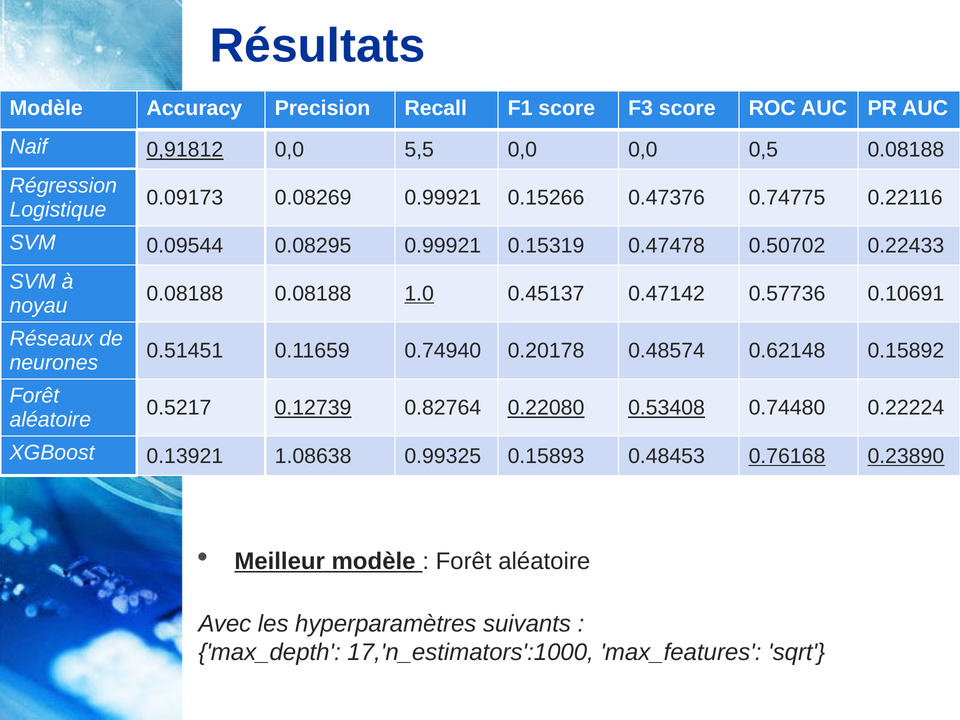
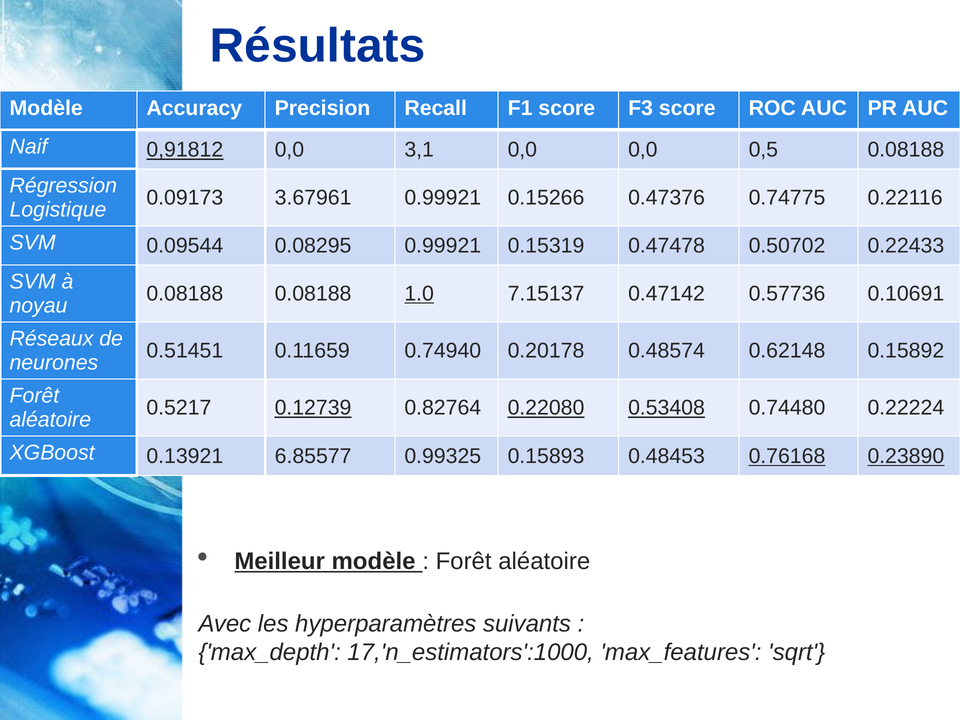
5,5: 5,5 -> 3,1
0.08269: 0.08269 -> 3.67961
0.45137: 0.45137 -> 7.15137
1.08638: 1.08638 -> 6.85577
